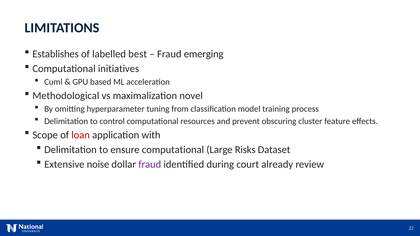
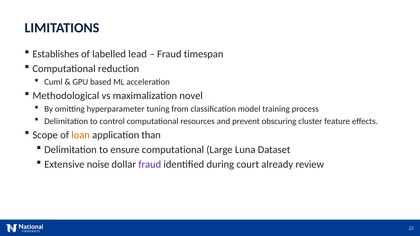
best: best -> lead
emerging: emerging -> timespan
initiatives: initiatives -> reduction
loan colour: red -> orange
with: with -> than
Risks: Risks -> Luna
